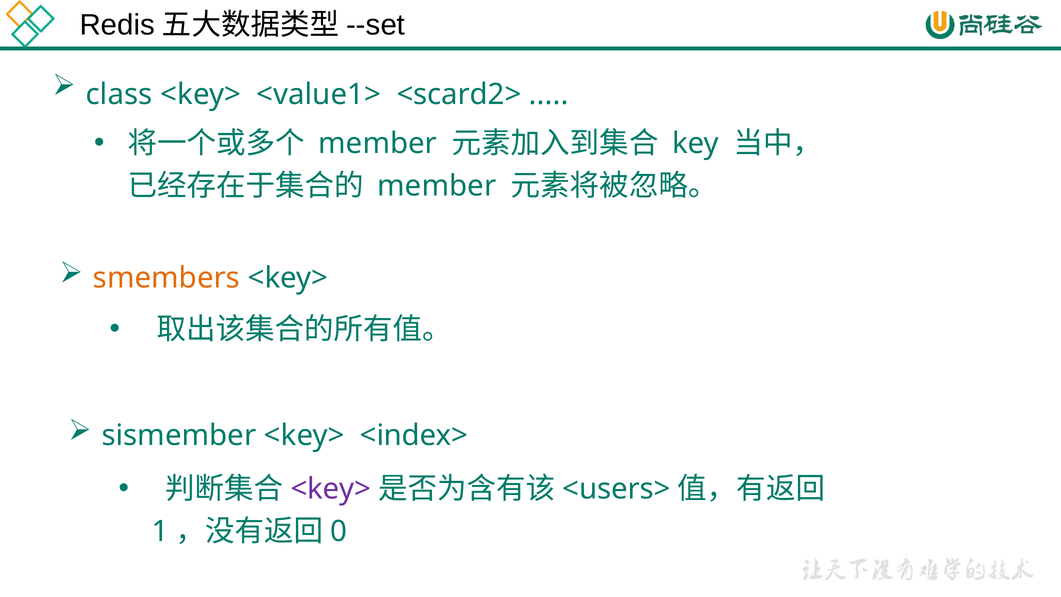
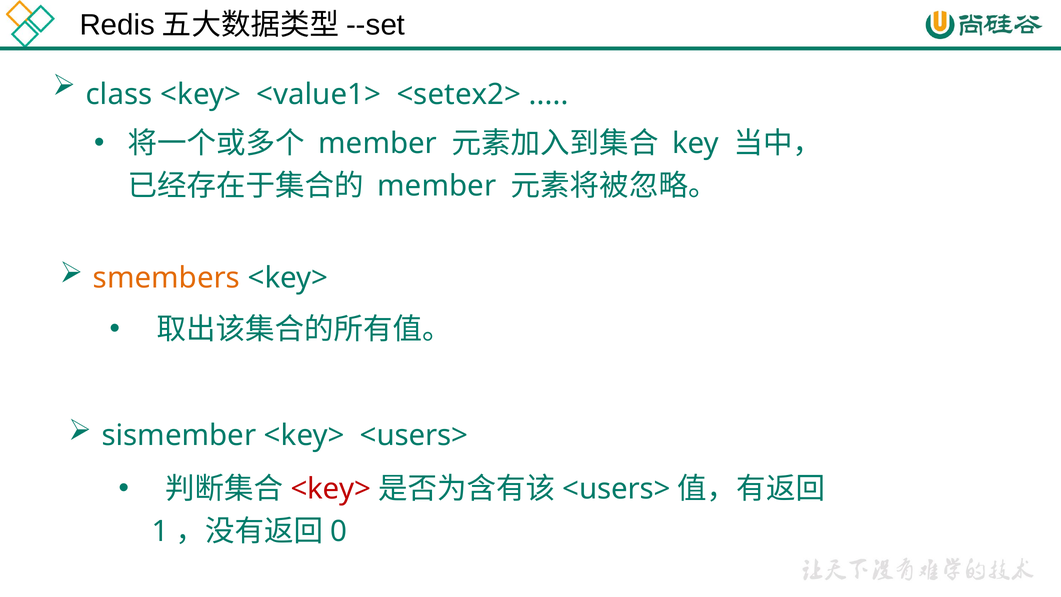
<scard2>: <scard2> -> <setex2>
<key> <index>: <index> -> <users>
<key> at (331, 489) colour: purple -> red
